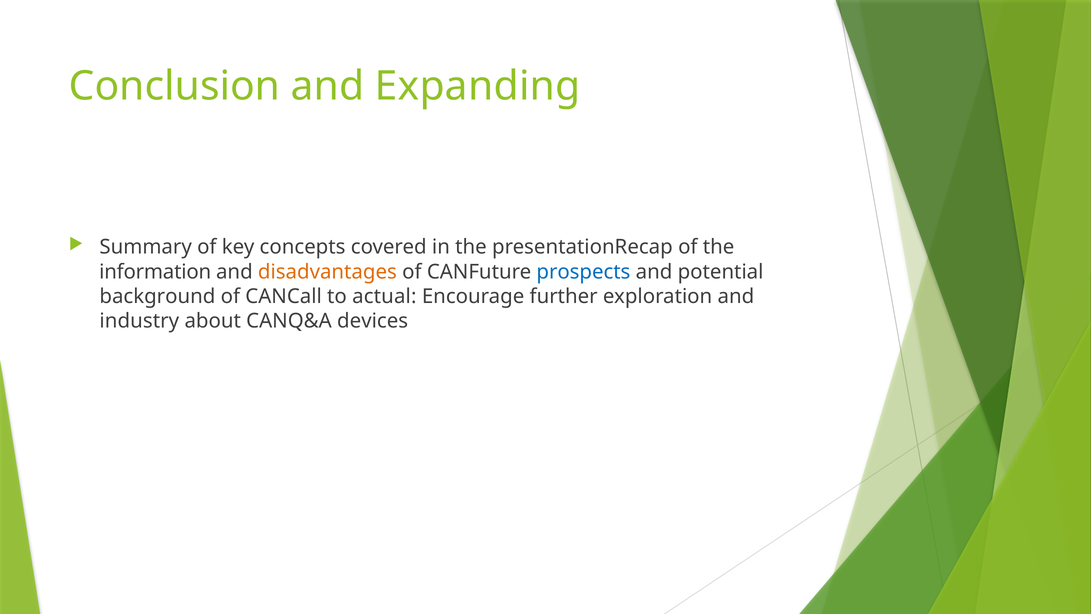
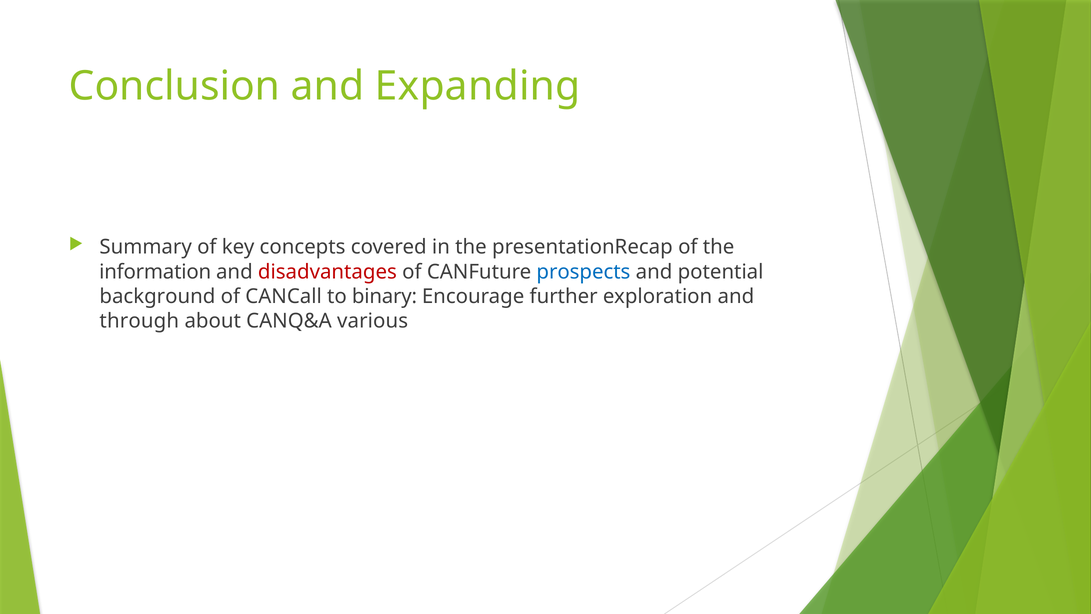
disadvantages colour: orange -> red
actual: actual -> binary
industry: industry -> through
devices: devices -> various
